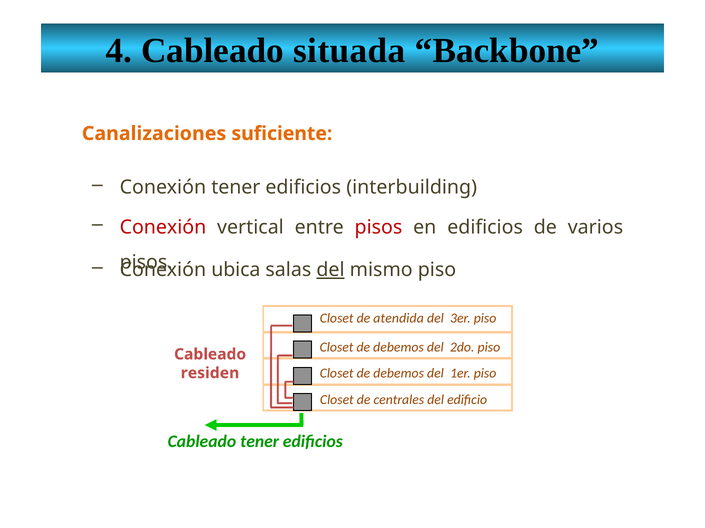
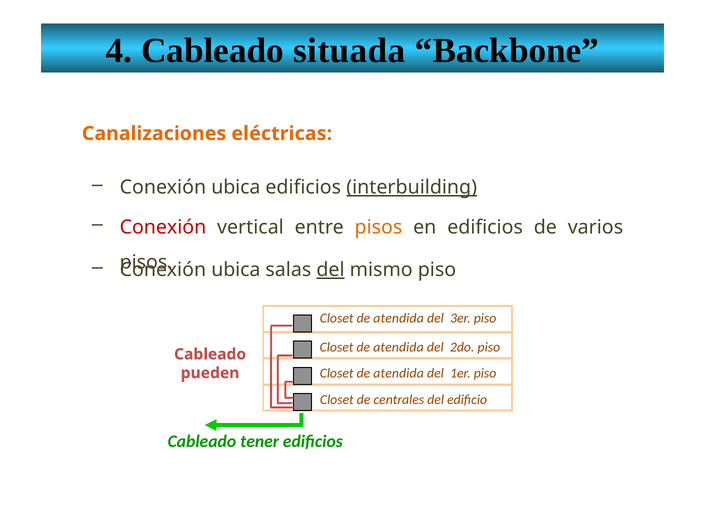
suficiente: suficiente -> eléctricas
tener at (236, 188): tener -> ubica
interbuilding underline: none -> present
pisos at (378, 227) colour: red -> orange
debemos at (399, 348): debemos -> atendida
debemos at (399, 374): debemos -> atendida
residen: residen -> pueden
